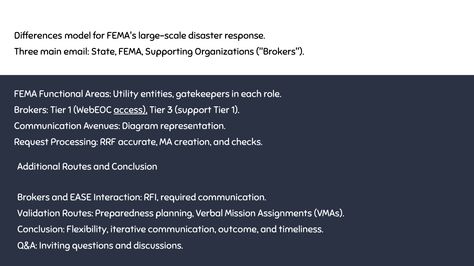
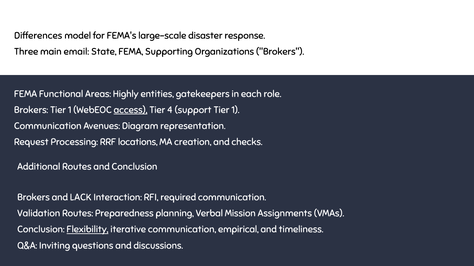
Utility: Utility -> Highly
3: 3 -> 4
accurate: accurate -> locations
EASE: EASE -> LACK
Flexibility underline: none -> present
outcome: outcome -> empirical
